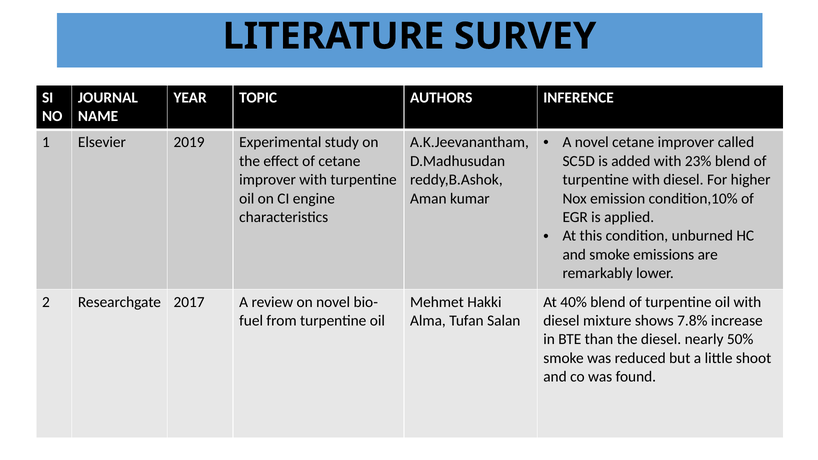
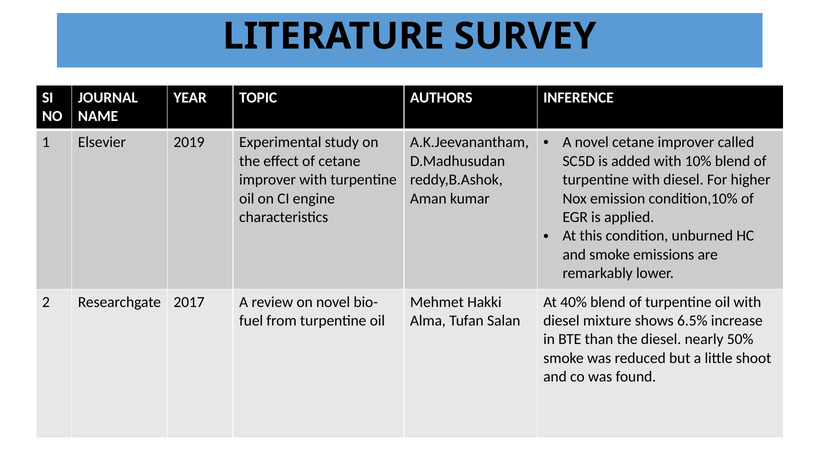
23%: 23% -> 10%
7.8%: 7.8% -> 6.5%
